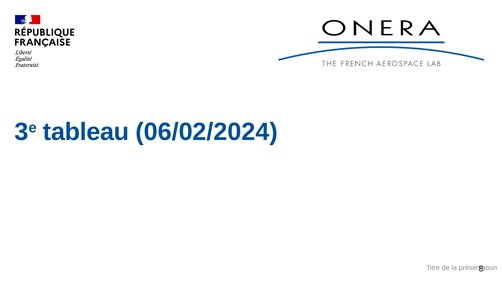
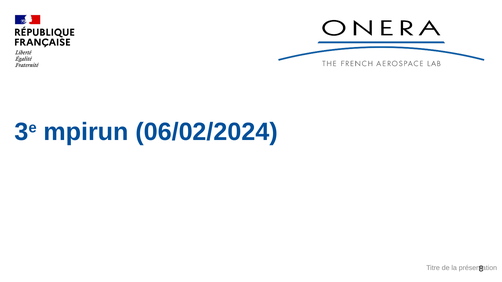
tableau: tableau -> mpirun
